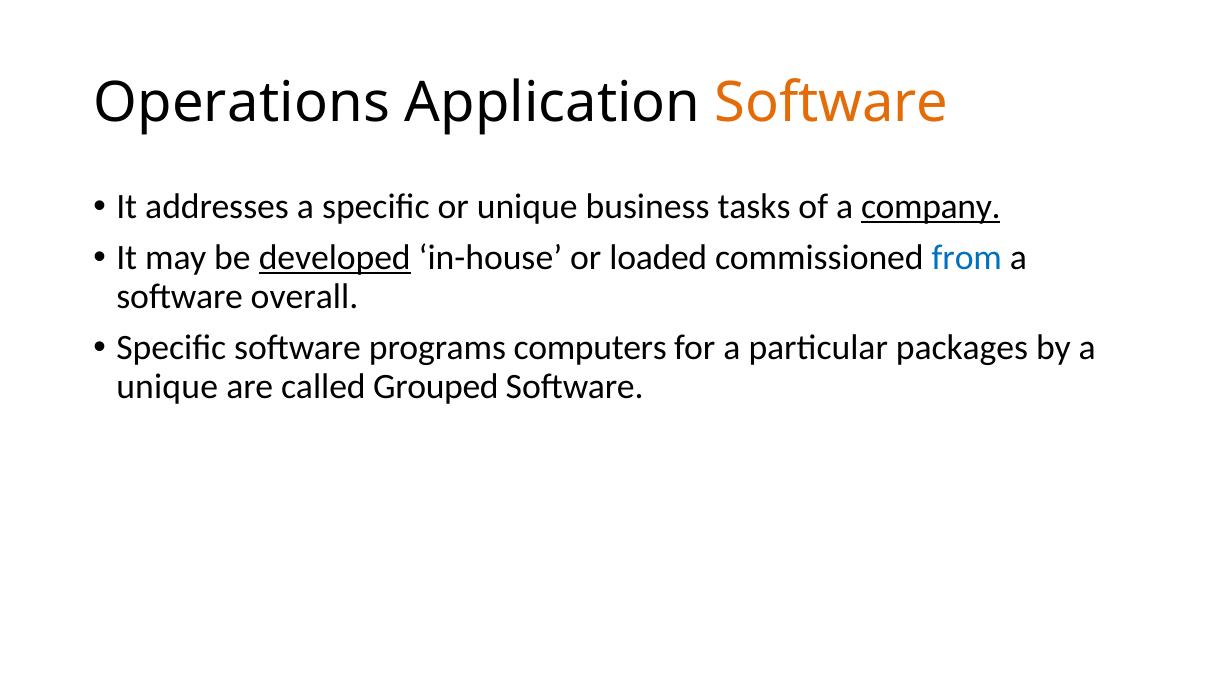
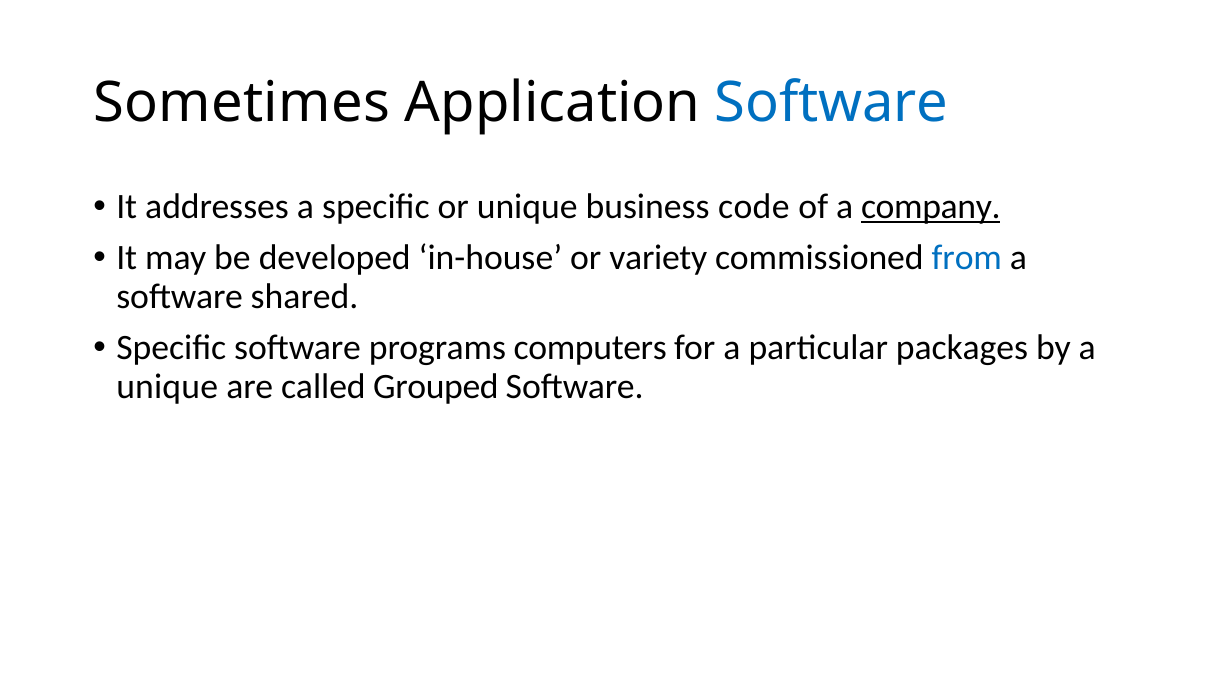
Operations: Operations -> Sometimes
Software at (832, 103) colour: orange -> blue
tasks: tasks -> code
developed underline: present -> none
loaded: loaded -> variety
overall: overall -> shared
